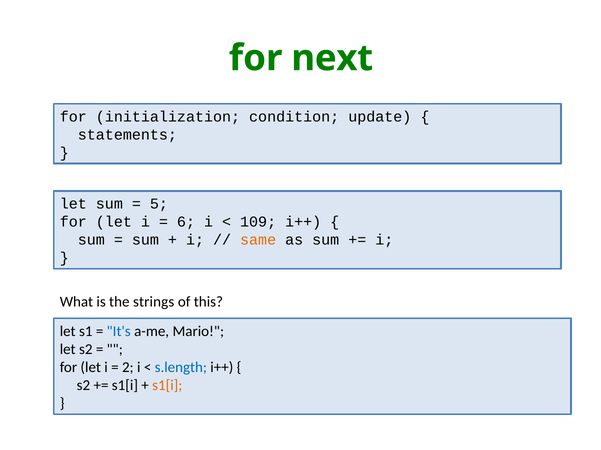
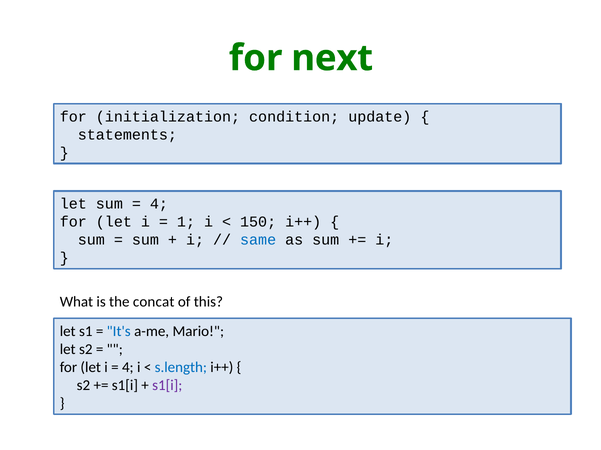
5 at (159, 204): 5 -> 4
6: 6 -> 1
109: 109 -> 150
same colour: orange -> blue
strings: strings -> concat
2 at (128, 368): 2 -> 4
s1[i at (167, 386) colour: orange -> purple
